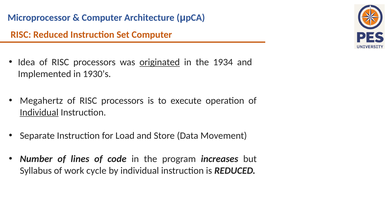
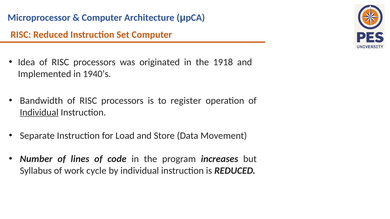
originated underline: present -> none
1934: 1934 -> 1918
1930’s: 1930’s -> 1940’s
Megahertz: Megahertz -> Bandwidth
execute: execute -> register
